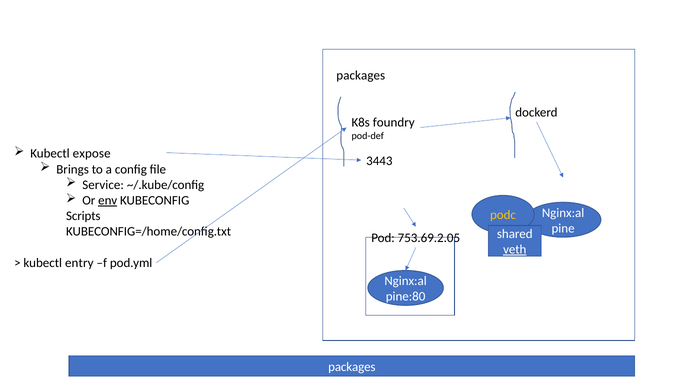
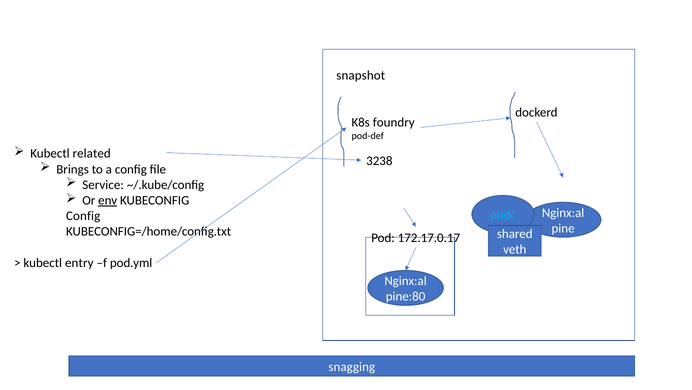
packages at (361, 76): packages -> snapshot
expose: expose -> related
3443: 3443 -> 3238
podc colour: yellow -> light blue
Scripts at (83, 216): Scripts -> Config
753.69.2.05: 753.69.2.05 -> 172.17.0.17
veth underline: present -> none
packages at (352, 366): packages -> snagging
